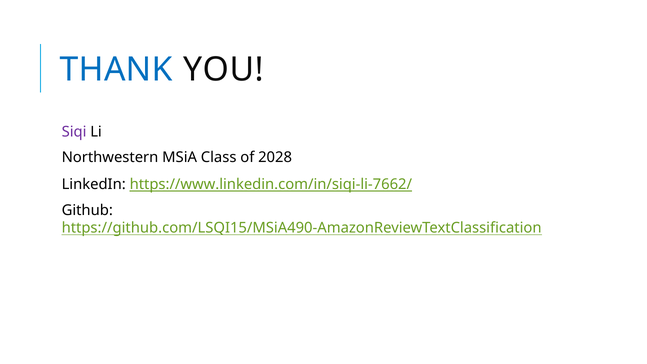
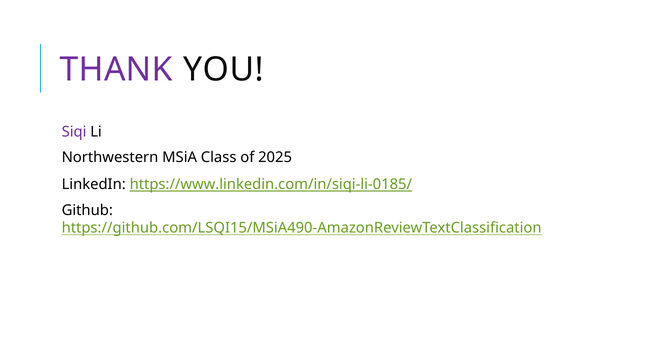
THANK colour: blue -> purple
2028: 2028 -> 2025
https://www.linkedin.com/in/siqi-li-7662/: https://www.linkedin.com/in/siqi-li-7662/ -> https://www.linkedin.com/in/siqi-li-0185/
